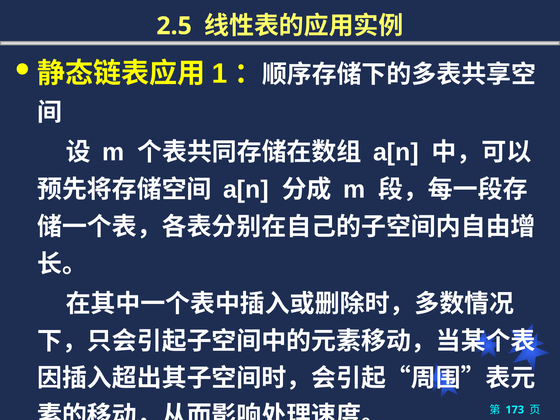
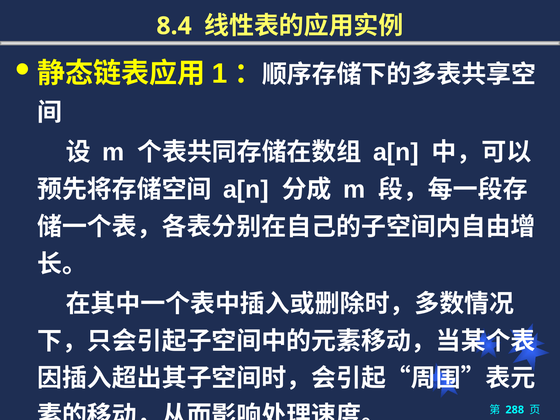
2.5: 2.5 -> 8.4
173: 173 -> 288
